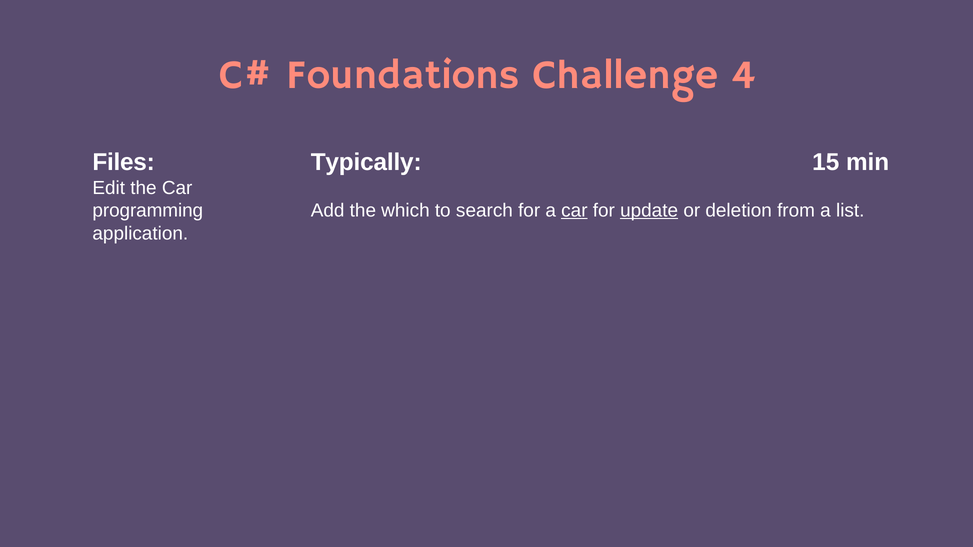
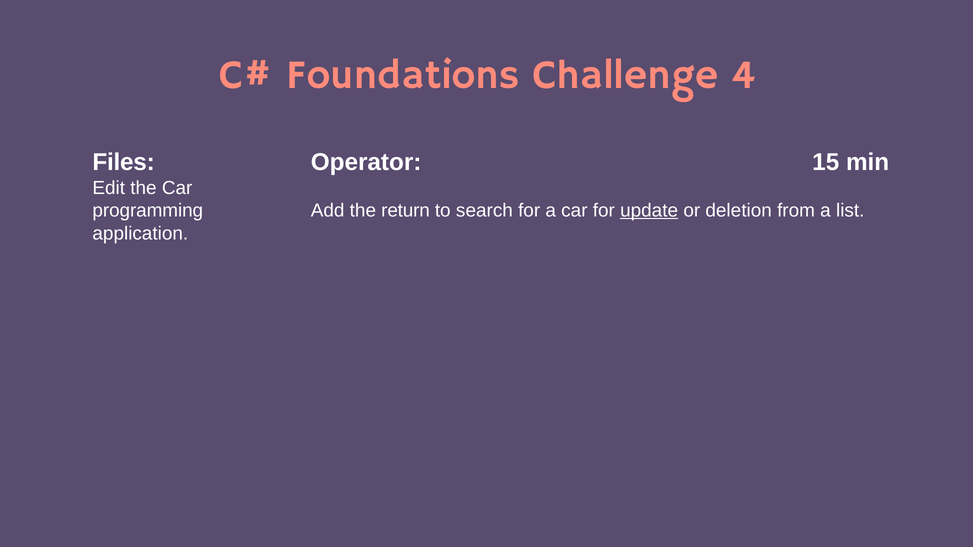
Typically: Typically -> Operator
which: which -> return
car at (574, 211) underline: present -> none
